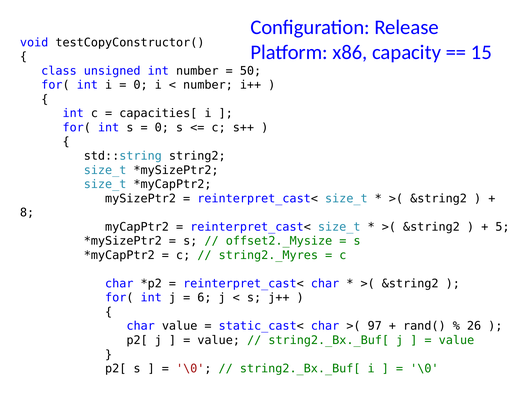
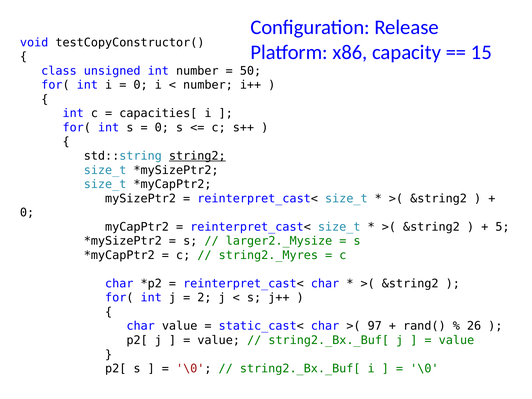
string2 underline: none -> present
8 at (27, 213): 8 -> 0
offset2._Mysize: offset2._Mysize -> larger2._Mysize
6: 6 -> 2
